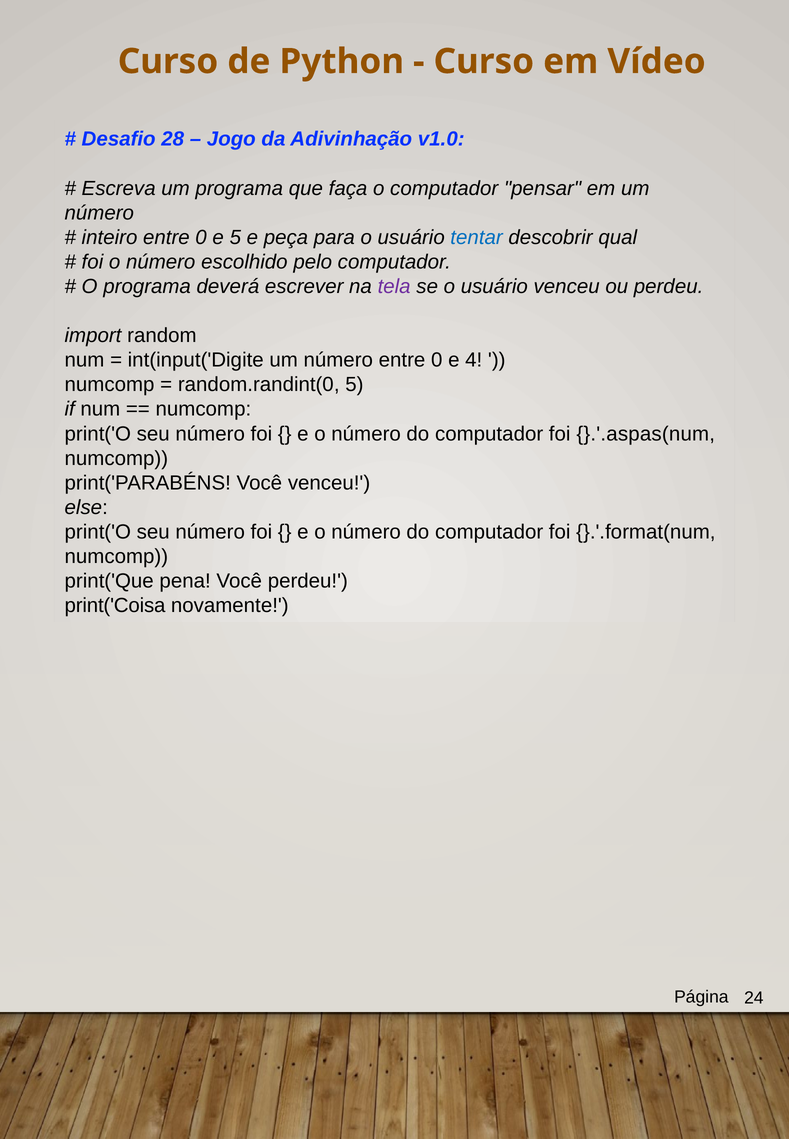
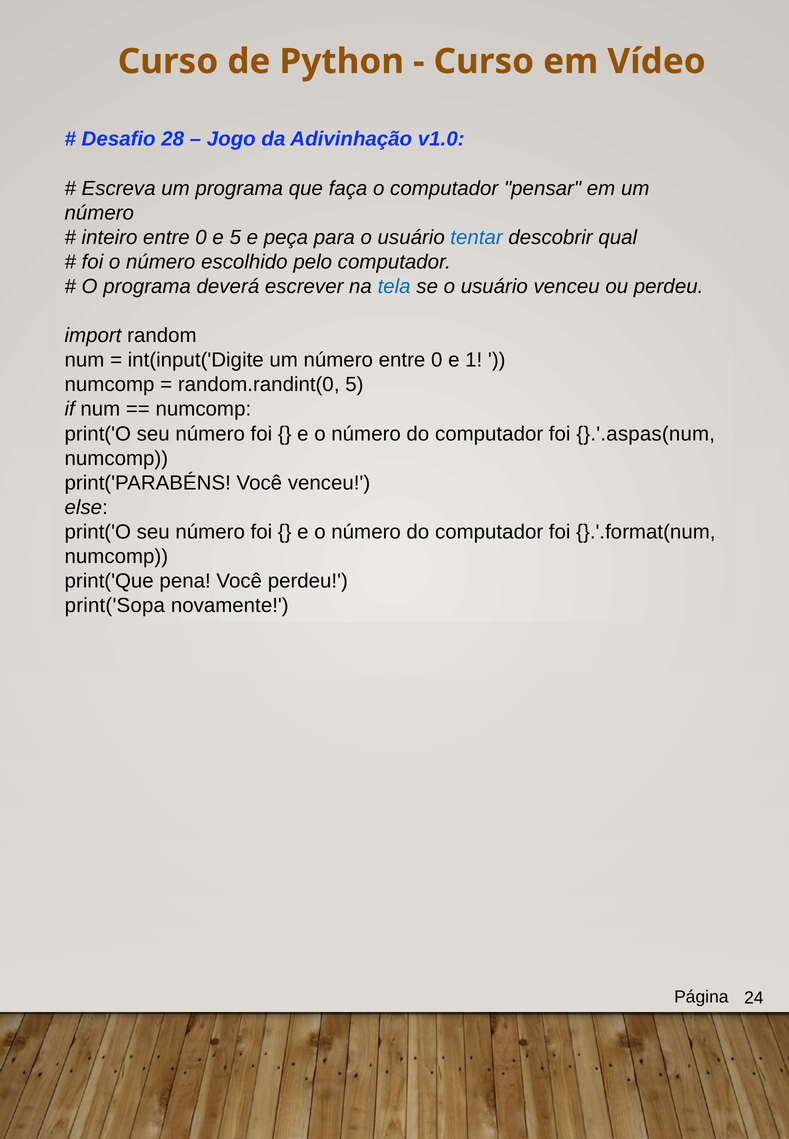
tela colour: purple -> blue
4: 4 -> 1
print('Coisa: print('Coisa -> print('Sopa
